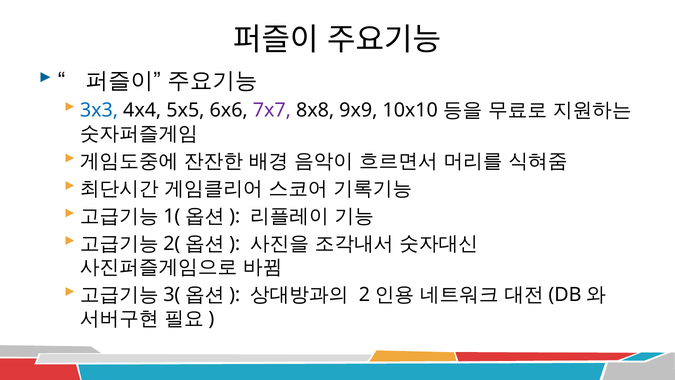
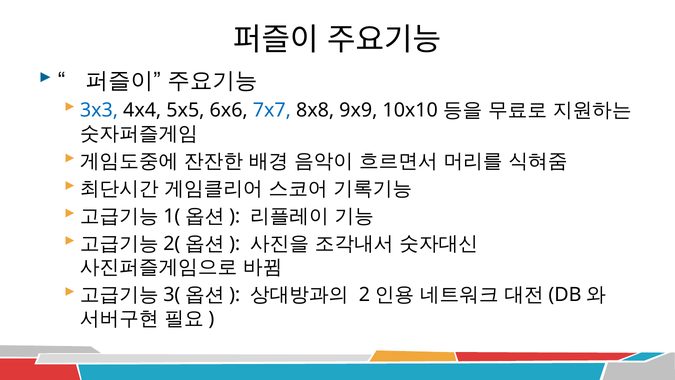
7x7 colour: purple -> blue
